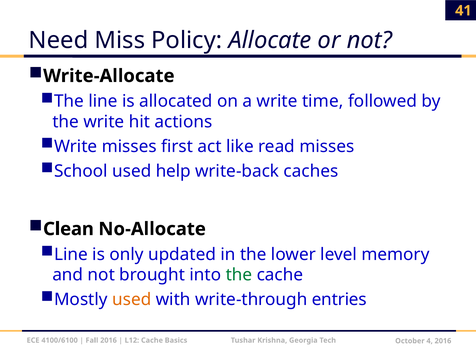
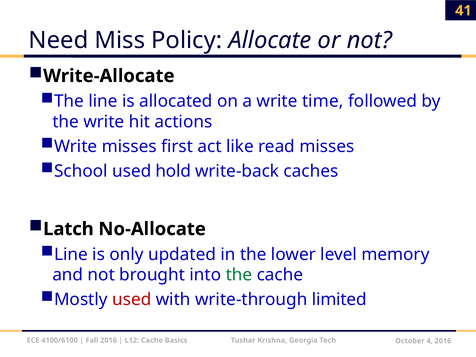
help: help -> hold
Clean: Clean -> Latch
used at (132, 300) colour: orange -> red
entries: entries -> limited
